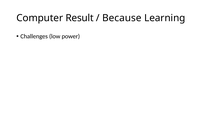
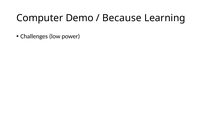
Result: Result -> Demo
